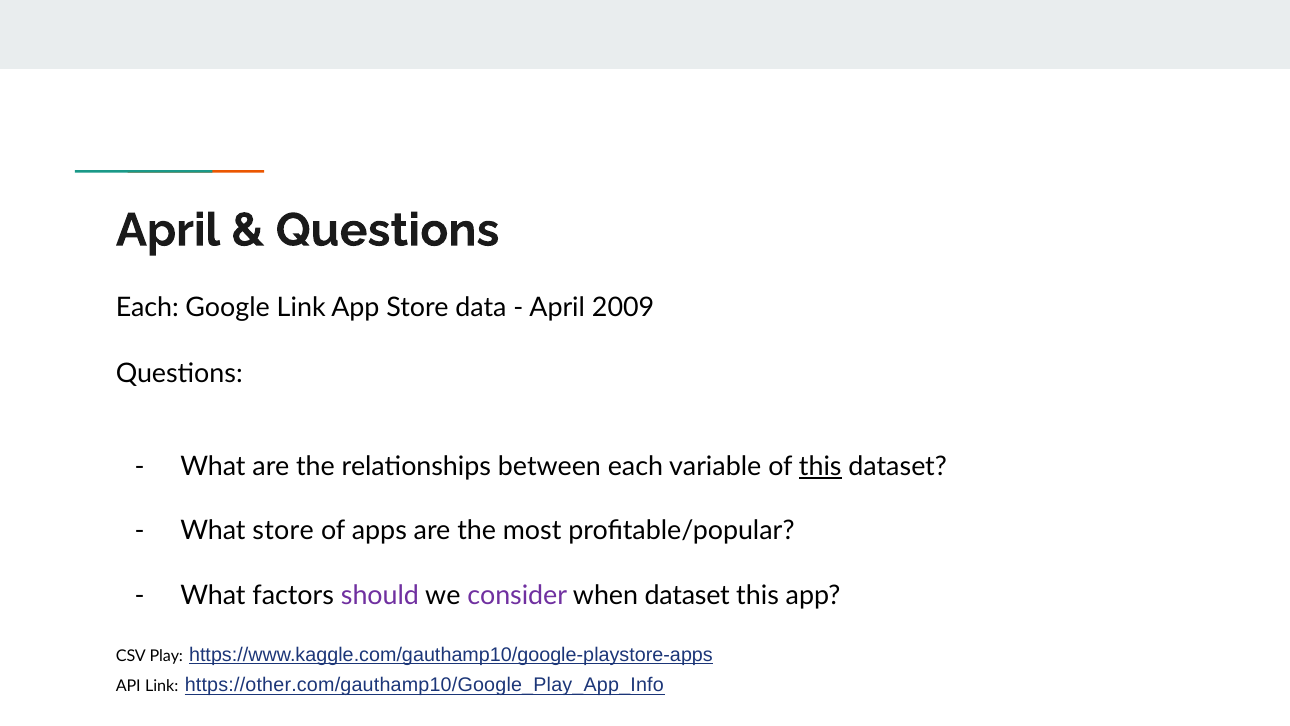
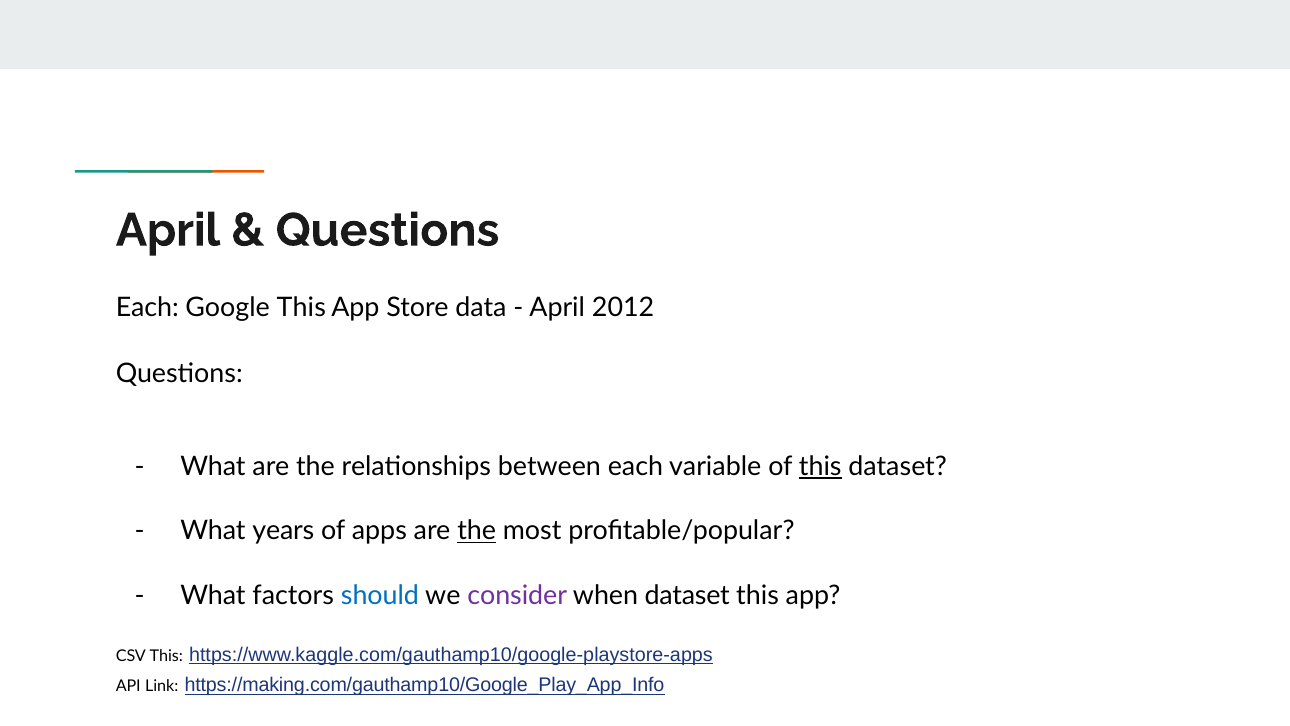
Google Link: Link -> This
2009: 2009 -> 2012
What store: store -> years
the at (477, 531) underline: none -> present
should colour: purple -> blue
CSV Play: Play -> This
https://other.com/gauthamp10/Google_Play_App_Info: https://other.com/gauthamp10/Google_Play_App_Info -> https://making.com/gauthamp10/Google_Play_App_Info
